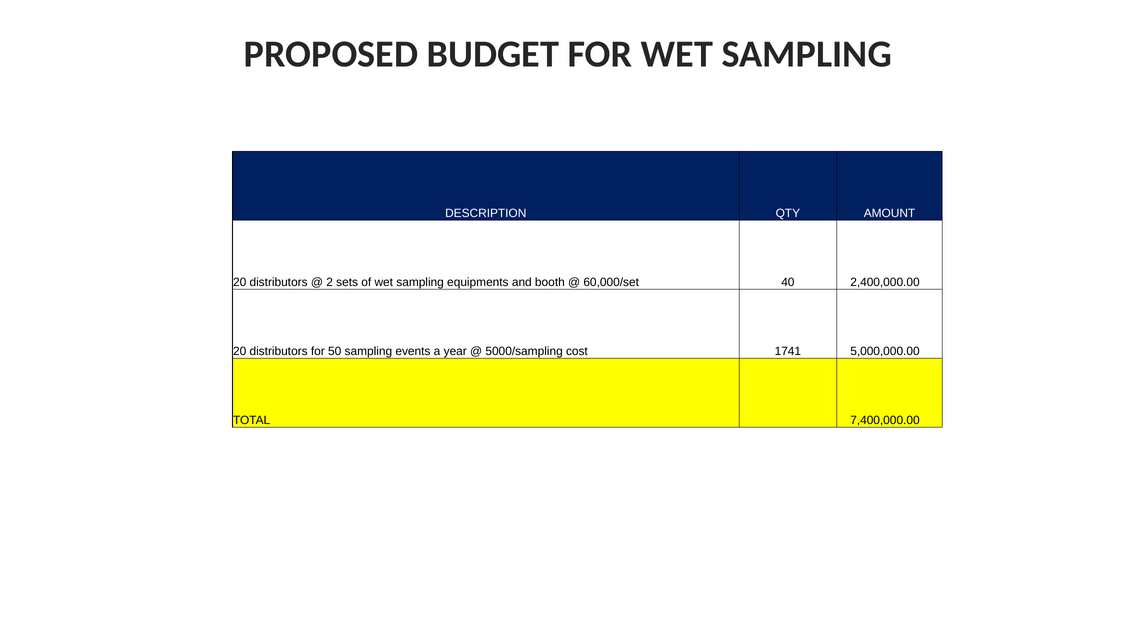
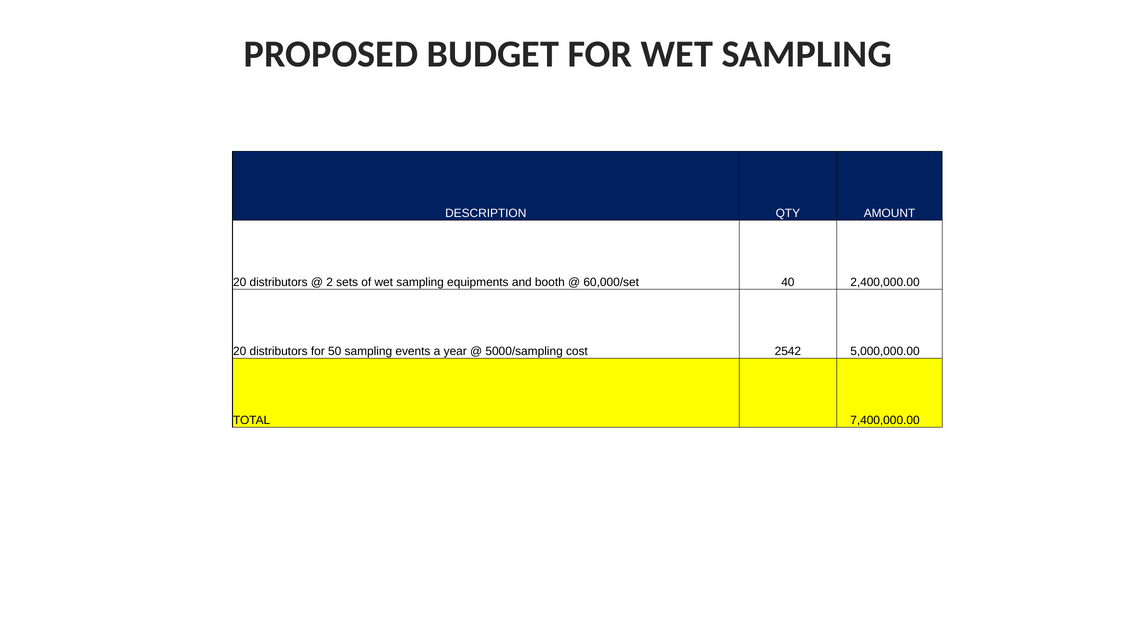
1741: 1741 -> 2542
